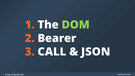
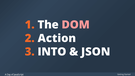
DOM colour: light green -> pink
Bearer: Bearer -> Action
CALL: CALL -> INTO
